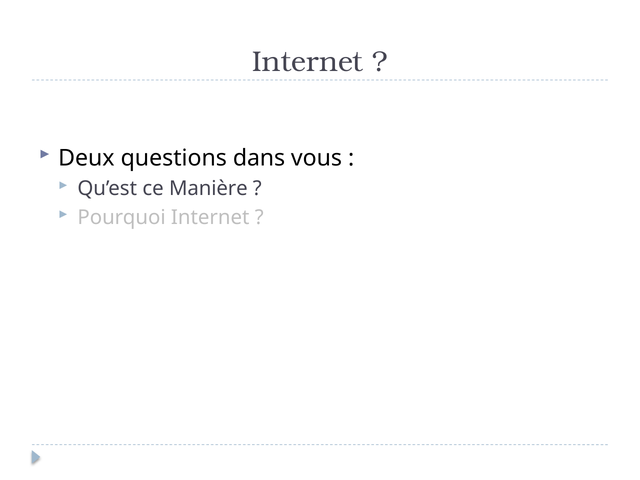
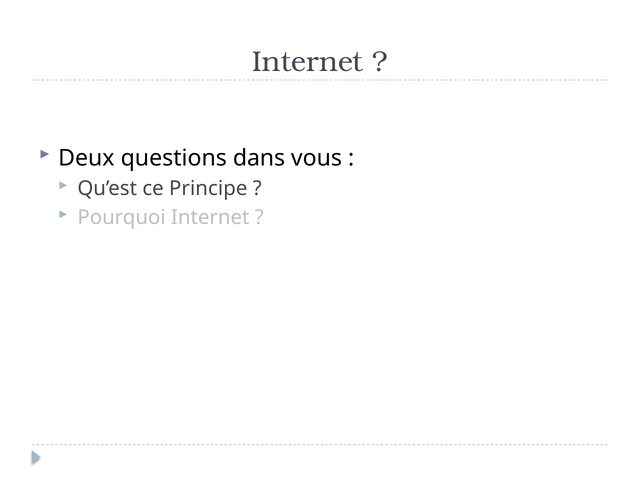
Manière: Manière -> Principe
